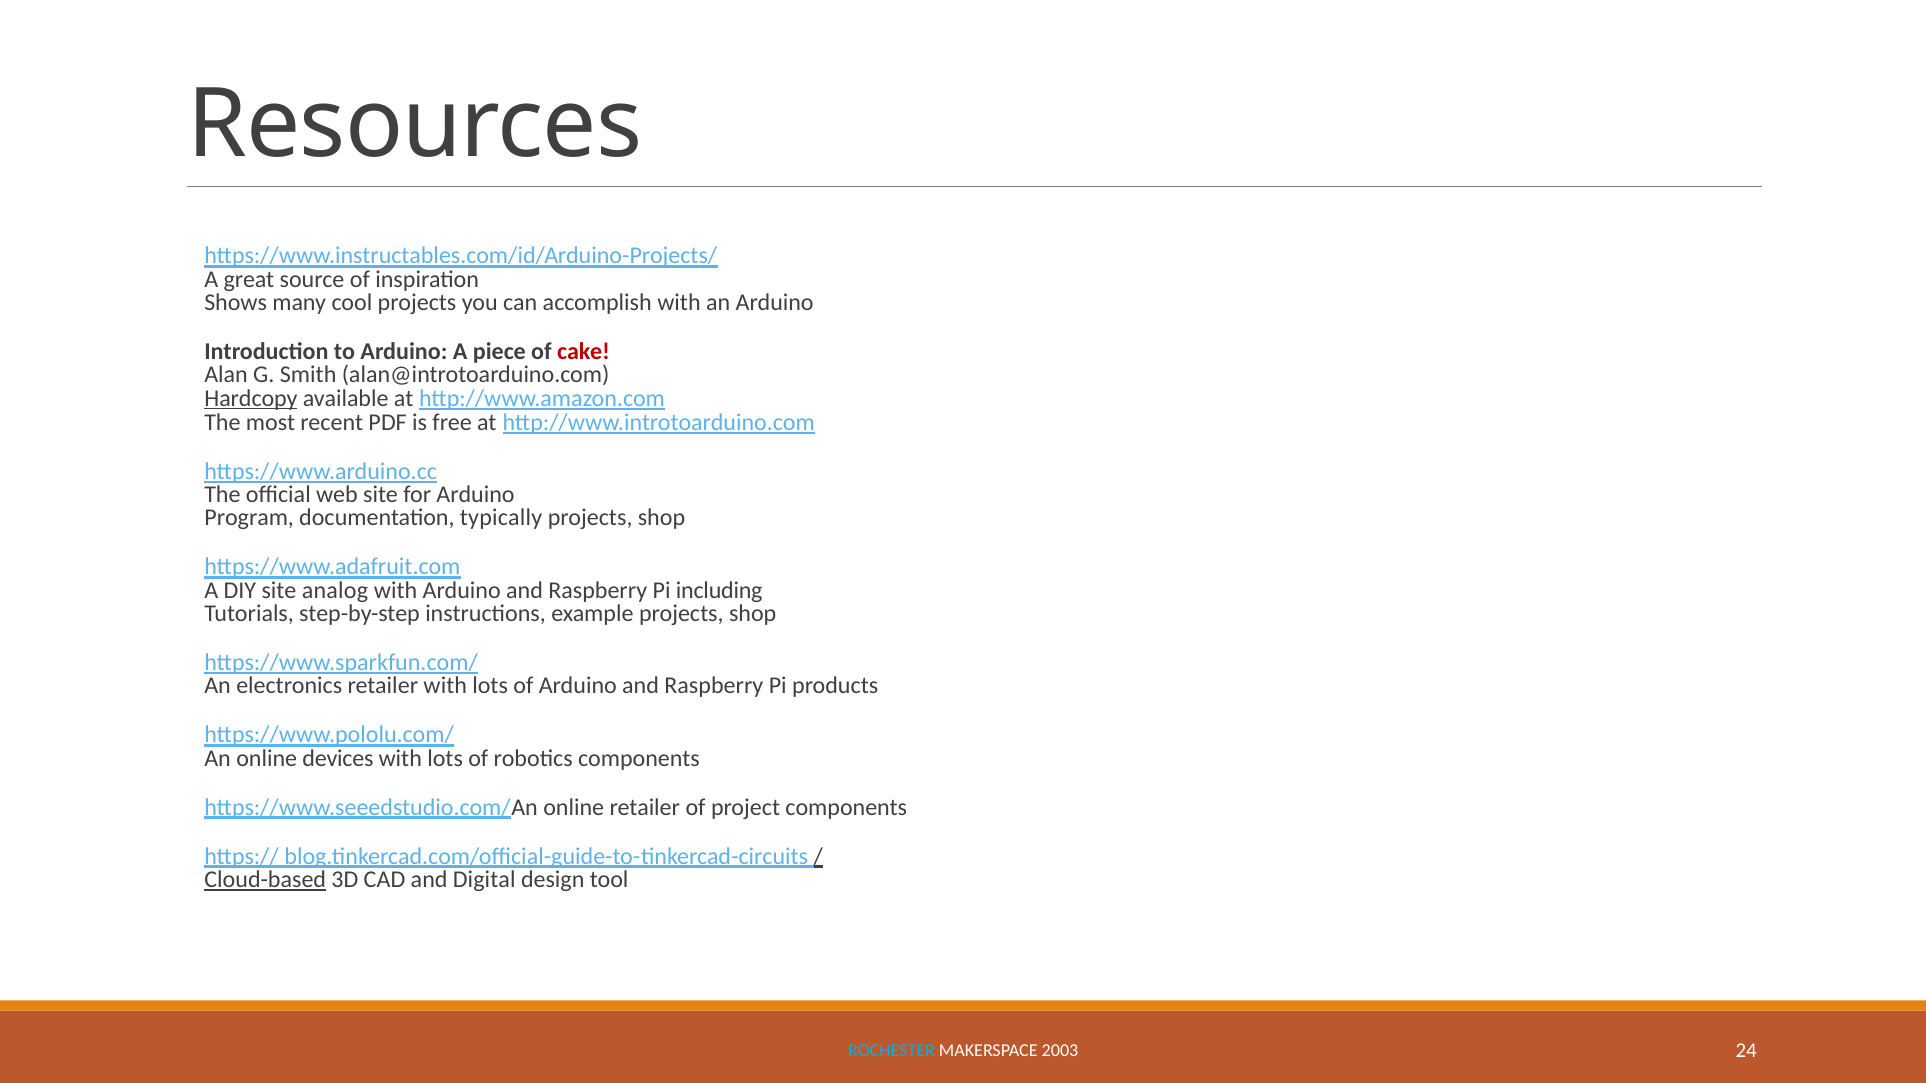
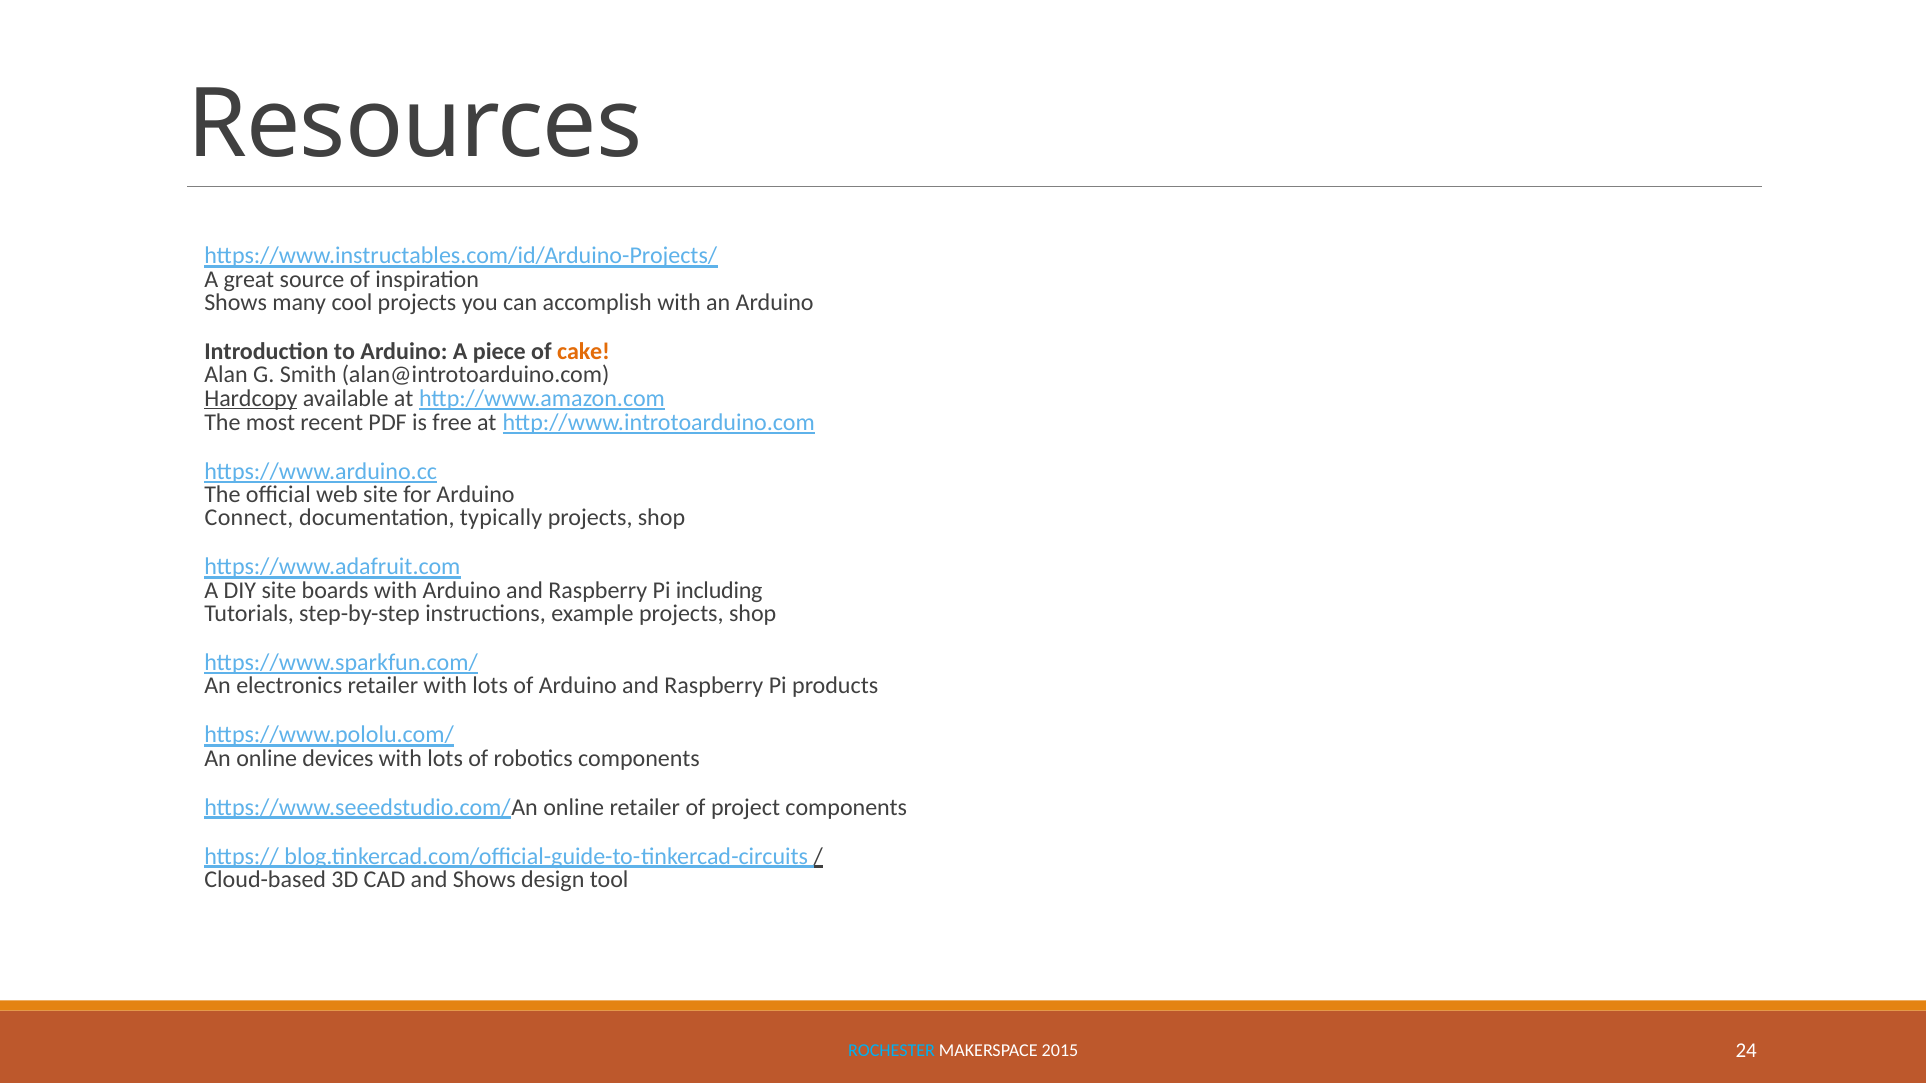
cake colour: red -> orange
Program: Program -> Connect
analog: analog -> boards
Cloud-based underline: present -> none
and Digital: Digital -> Shows
2003: 2003 -> 2015
